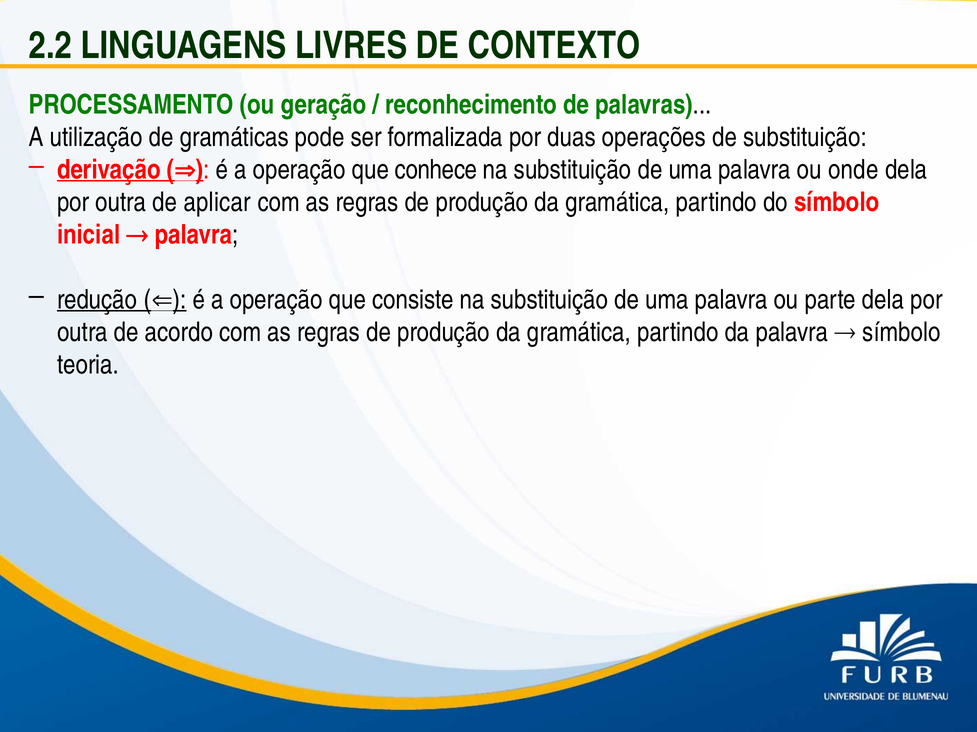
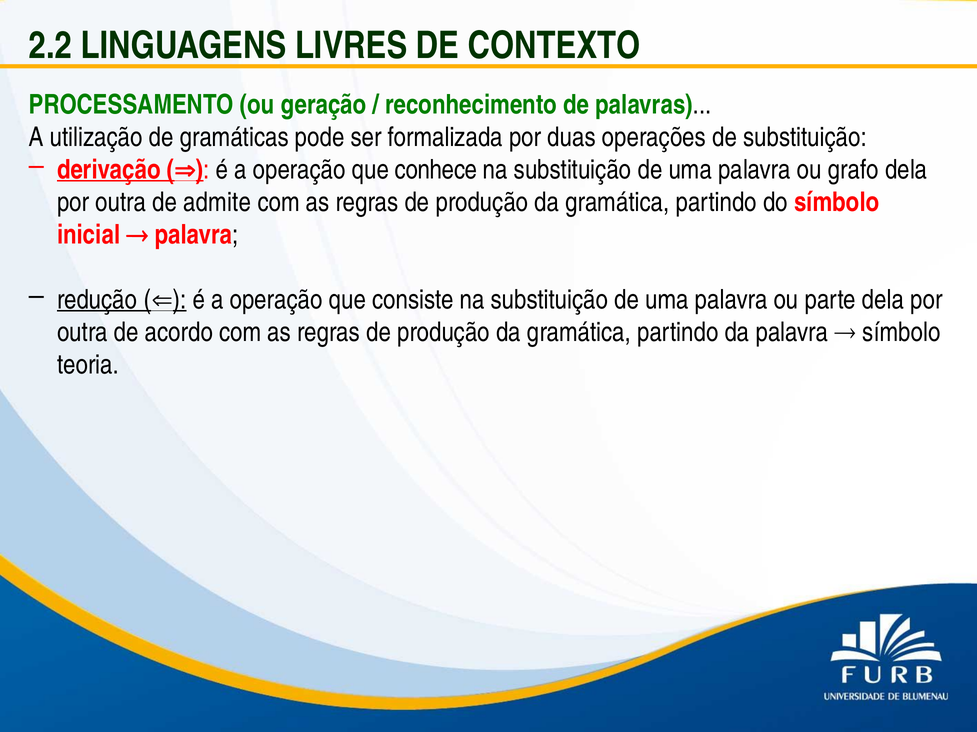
onde: onde -> grafo
aplicar: aplicar -> admite
